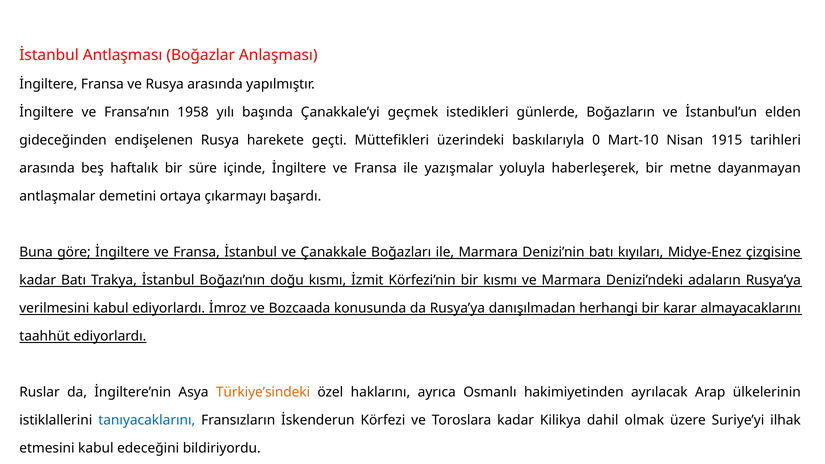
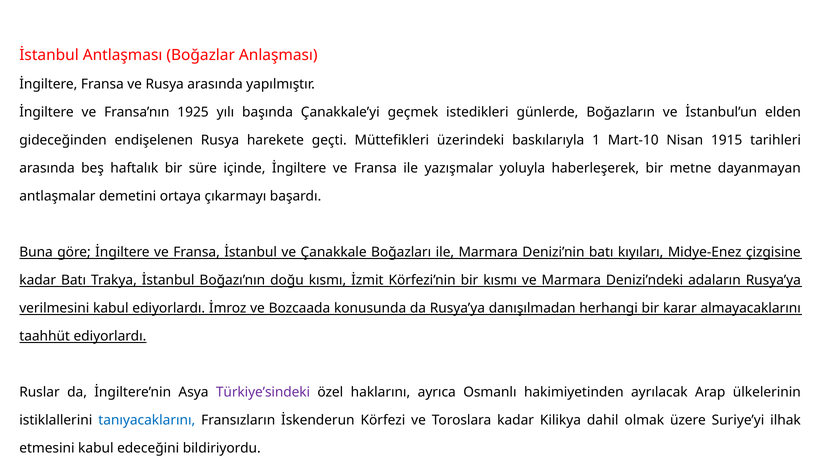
1958: 1958 -> 1925
0: 0 -> 1
Türkiye’sindeki colour: orange -> purple
